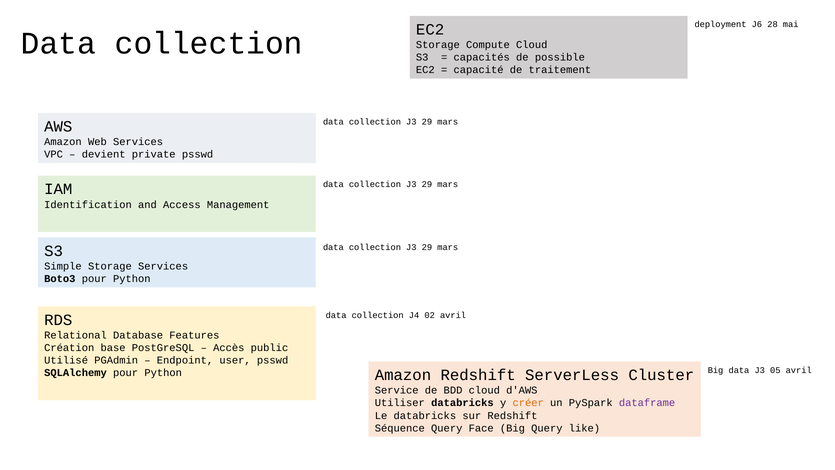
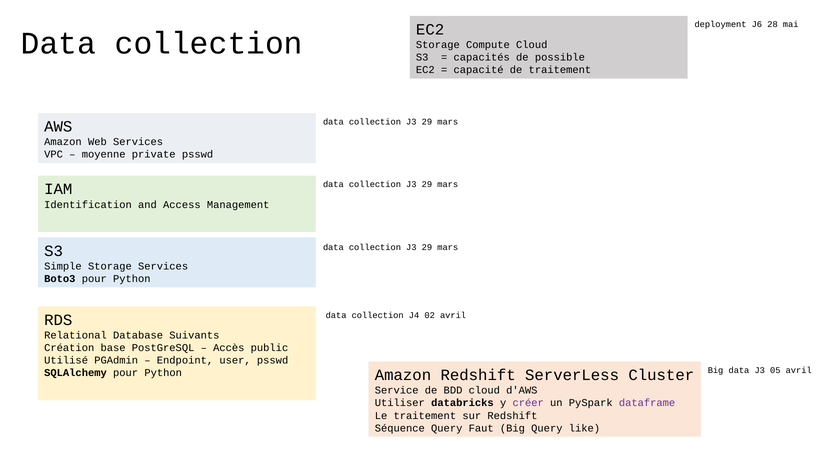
devient: devient -> moyenne
Features: Features -> Suivants
créer colour: orange -> purple
Le databricks: databricks -> traitement
Face: Face -> Faut
